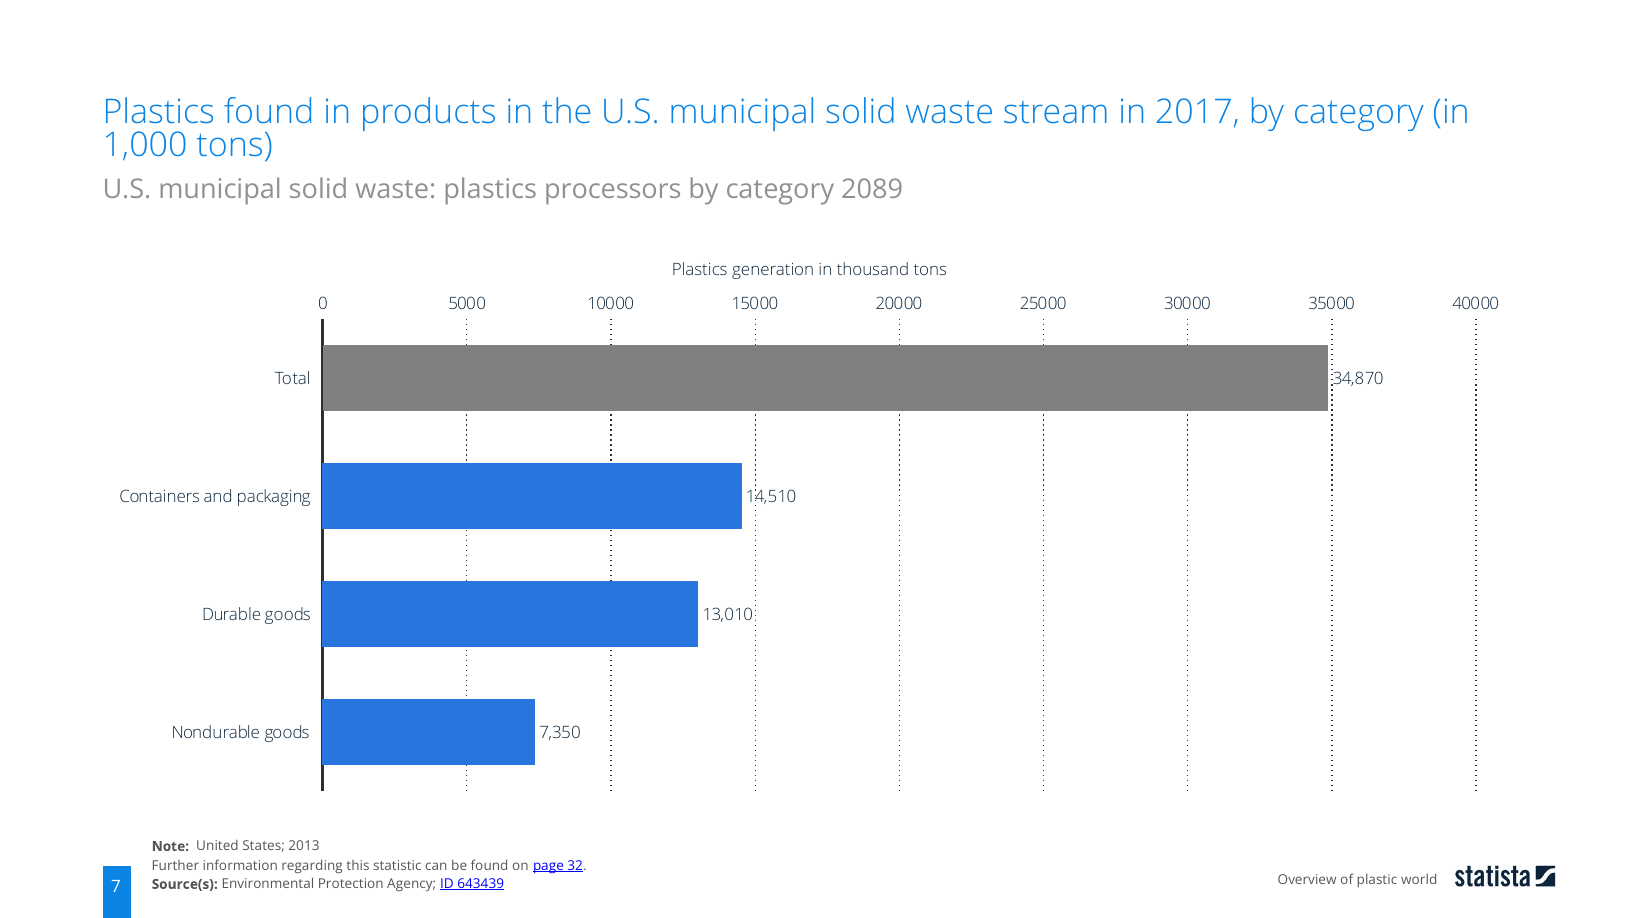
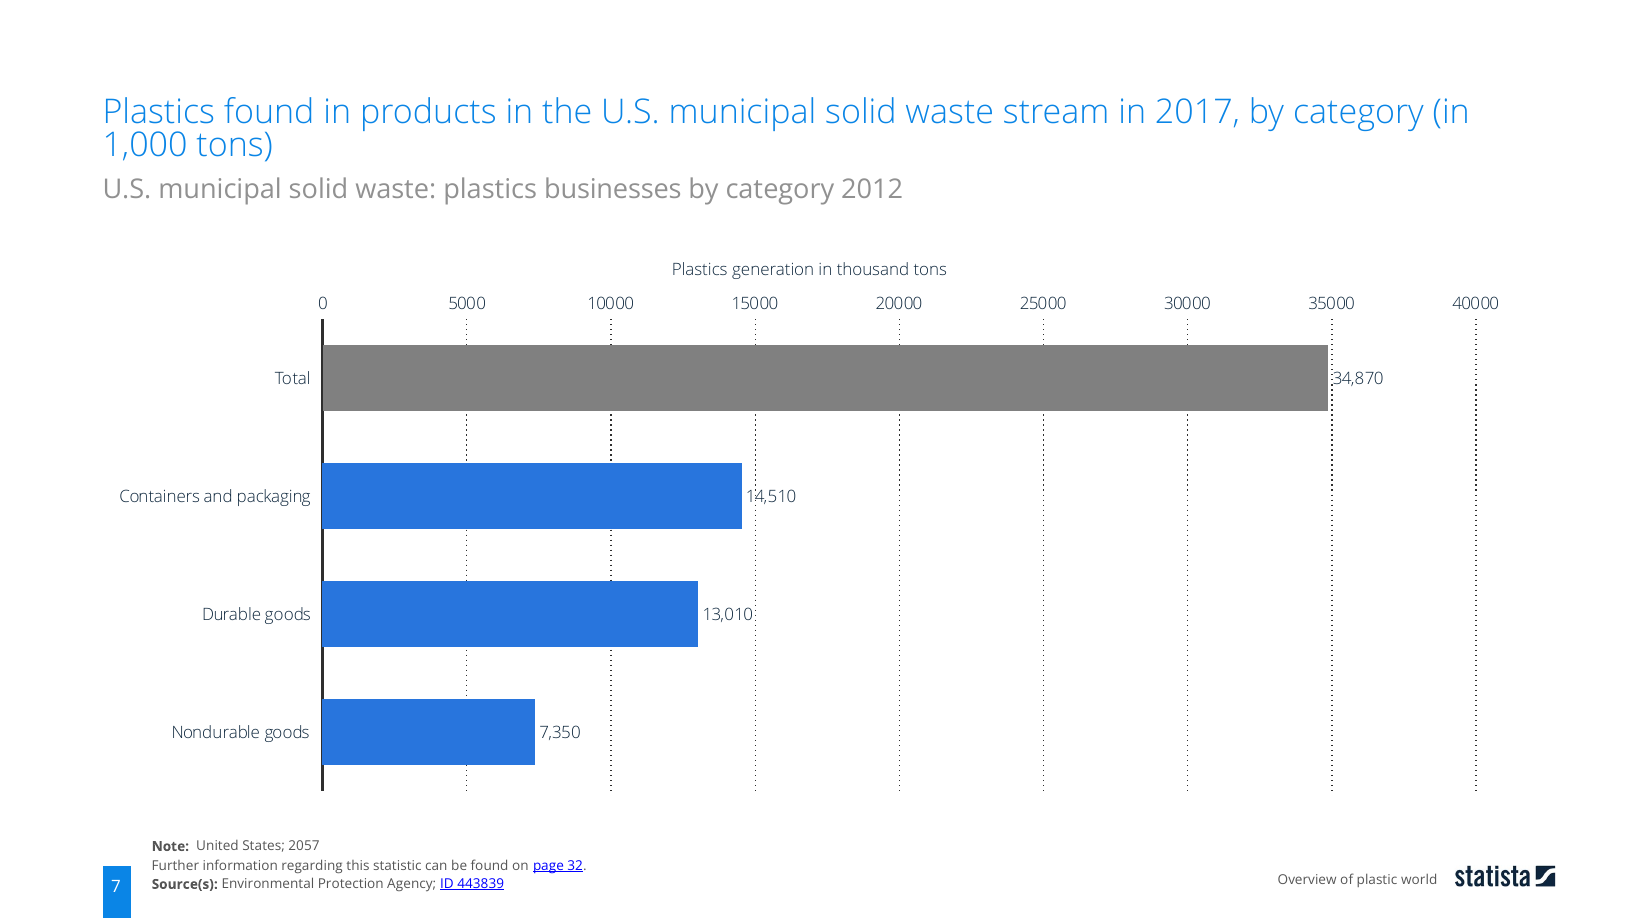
processors: processors -> businesses
2089: 2089 -> 2012
2013: 2013 -> 2057
643439: 643439 -> 443839
